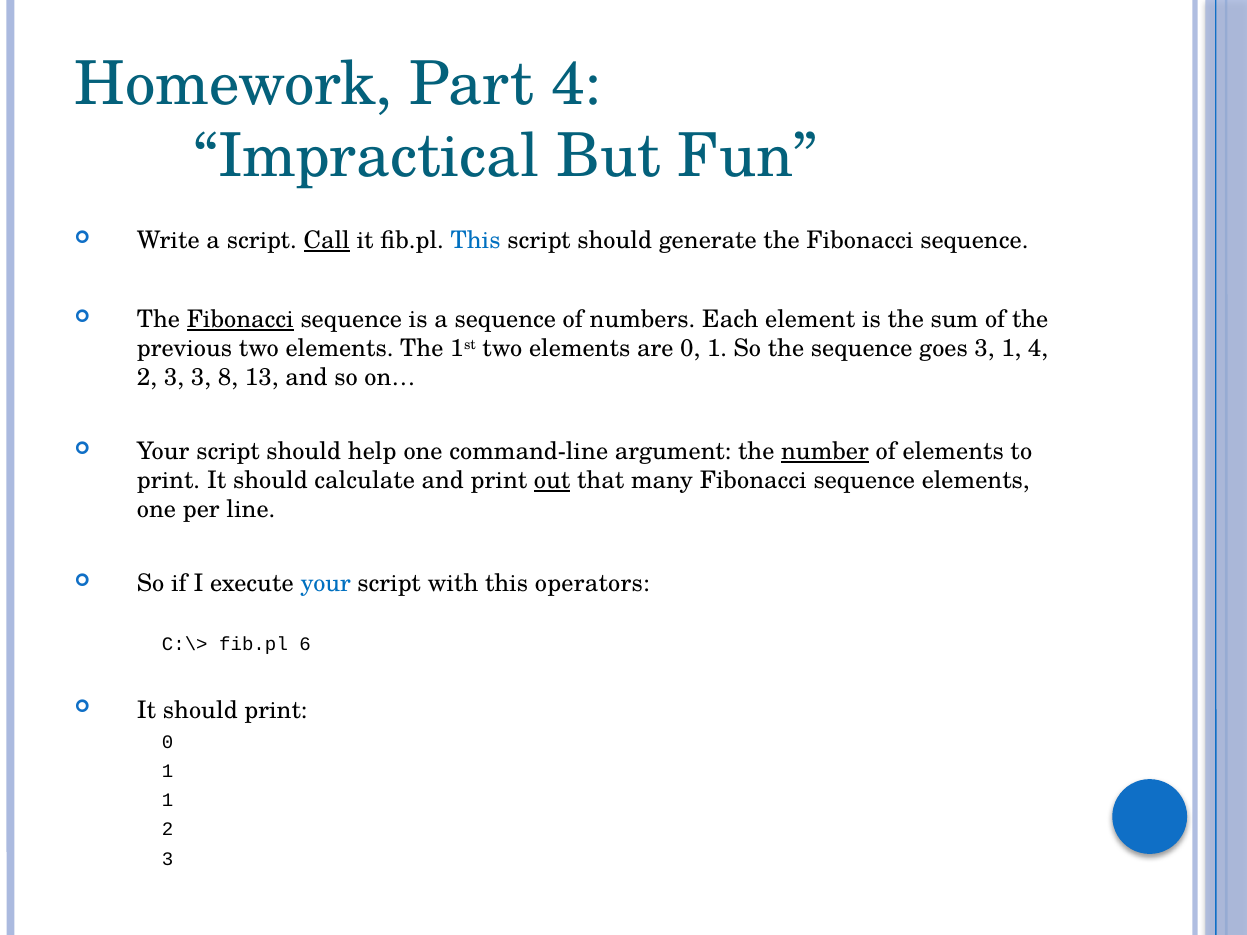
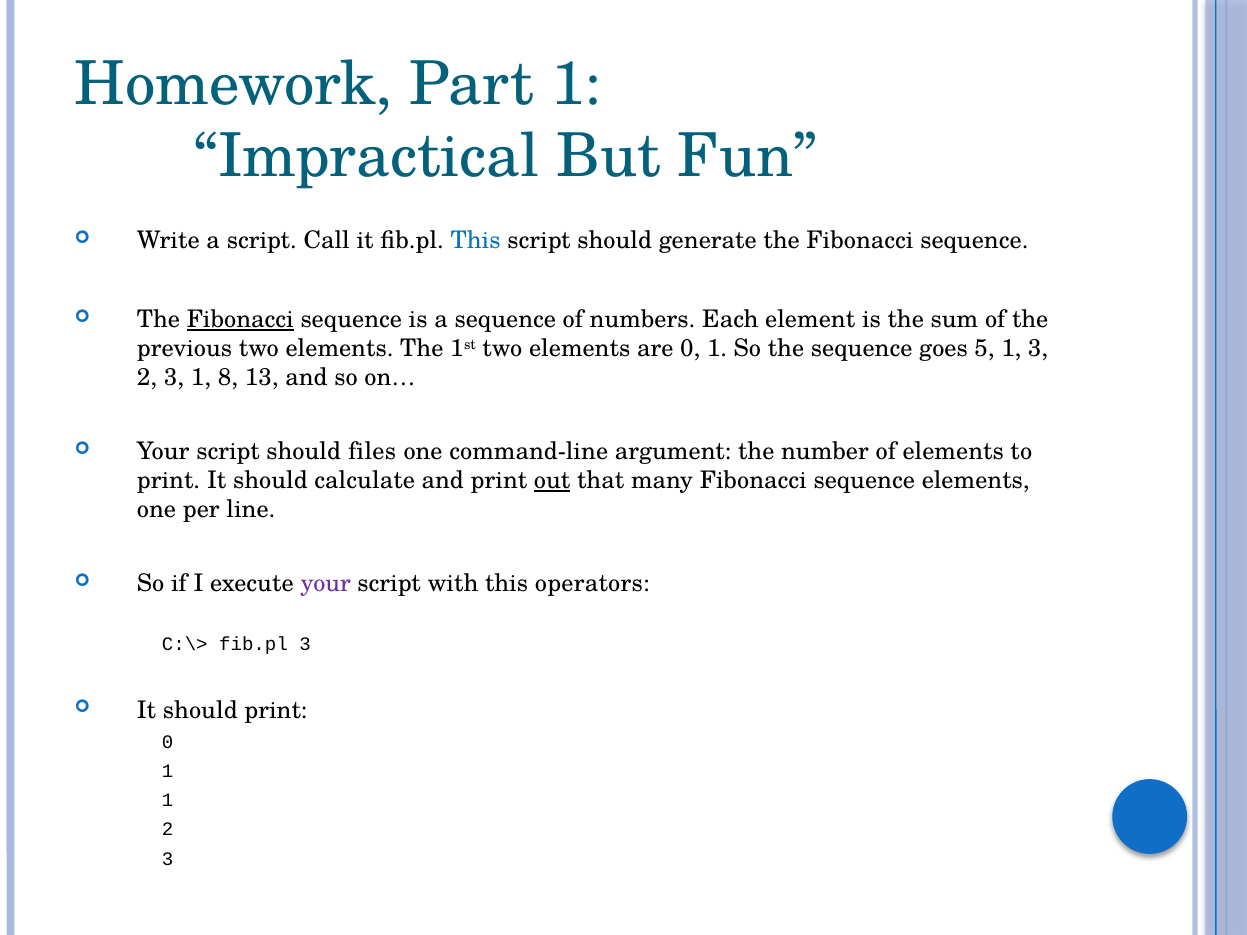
Part 4: 4 -> 1
Call underline: present -> none
goes 3: 3 -> 5
1 4: 4 -> 3
3 3: 3 -> 1
help: help -> files
number underline: present -> none
your at (326, 584) colour: blue -> purple
fib.pl 6: 6 -> 3
